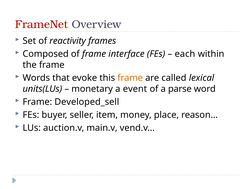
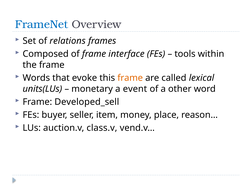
FrameNet colour: red -> blue
reactivity: reactivity -> relations
each: each -> tools
parse: parse -> other
main.v: main.v -> class.v
